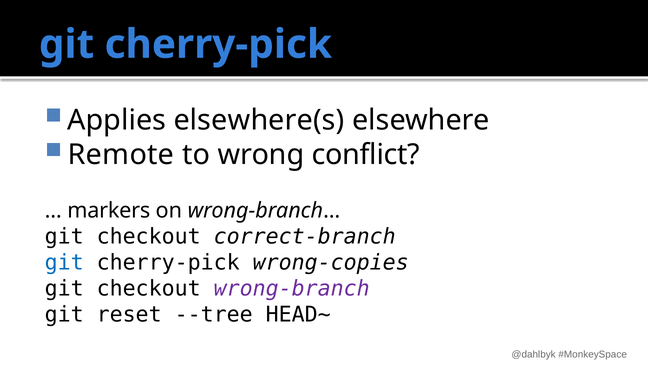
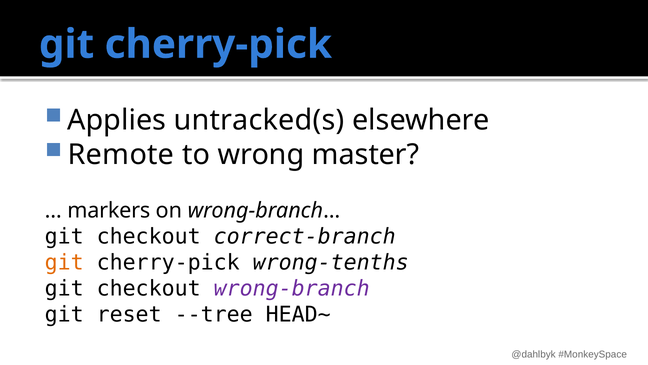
elsewhere(s: elsewhere(s -> untracked(s
conflict: conflict -> master
git at (64, 262) colour: blue -> orange
wrong-copies: wrong-copies -> wrong-tenths
